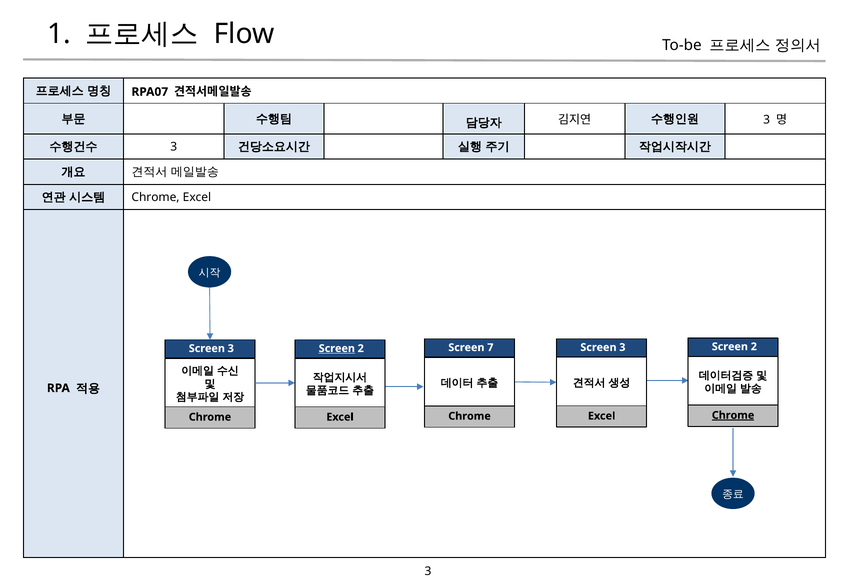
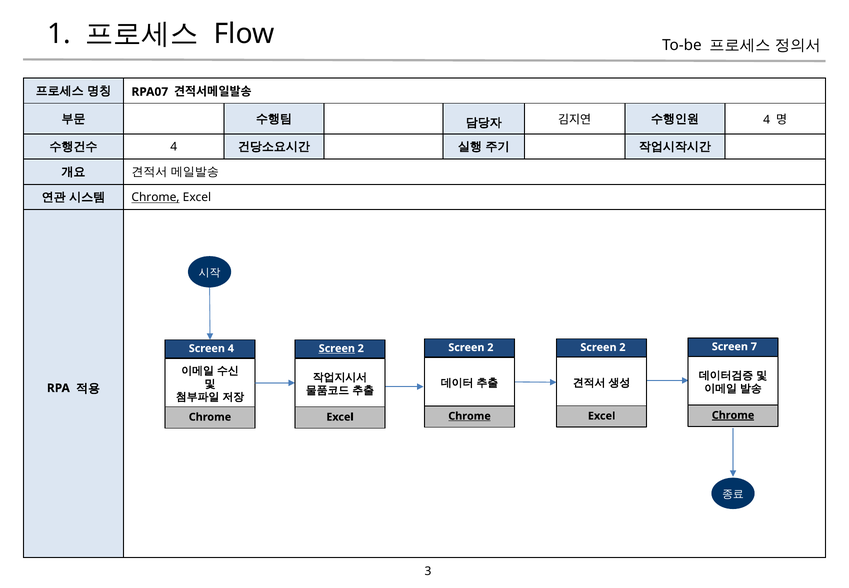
3 at (767, 120): 3 -> 4
3 at (174, 147): 3 -> 4
Chrome at (156, 197) underline: none -> present
2 at (754, 347): 2 -> 7
3 at (622, 347): 3 -> 2
7 at (490, 347): 7 -> 2
3 at (231, 348): 3 -> 4
Chrome at (470, 416) underline: none -> present
